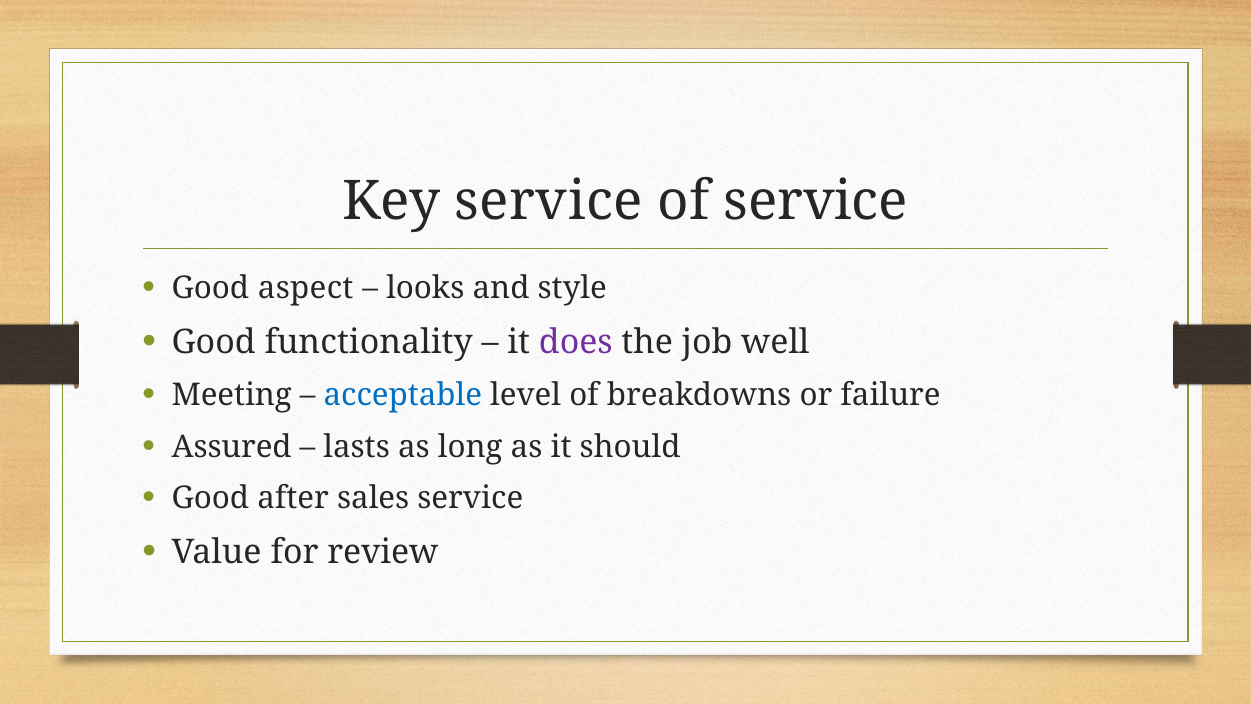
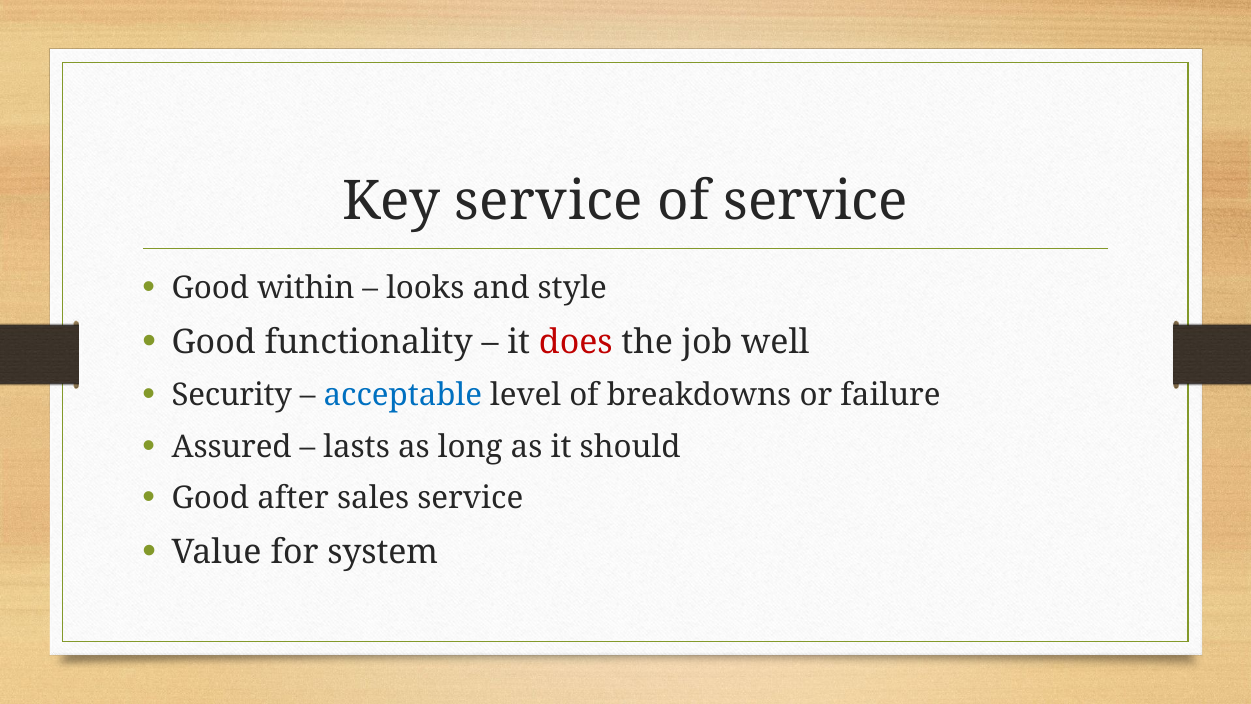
aspect: aspect -> within
does colour: purple -> red
Meeting: Meeting -> Security
review: review -> system
